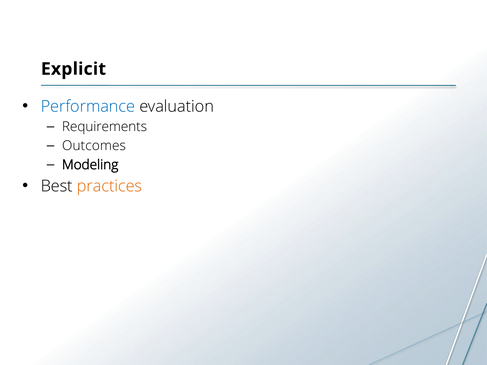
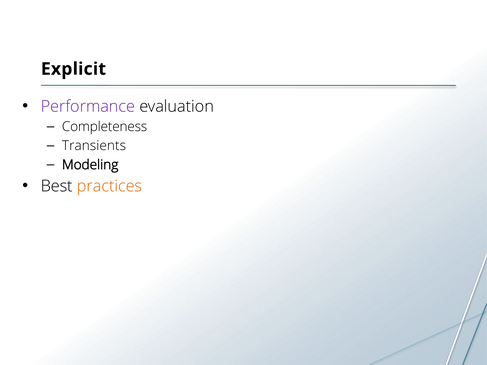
Performance colour: blue -> purple
Requirements: Requirements -> Completeness
Outcomes: Outcomes -> Transients
